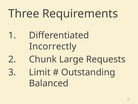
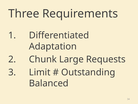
Incorrectly: Incorrectly -> Adaptation
